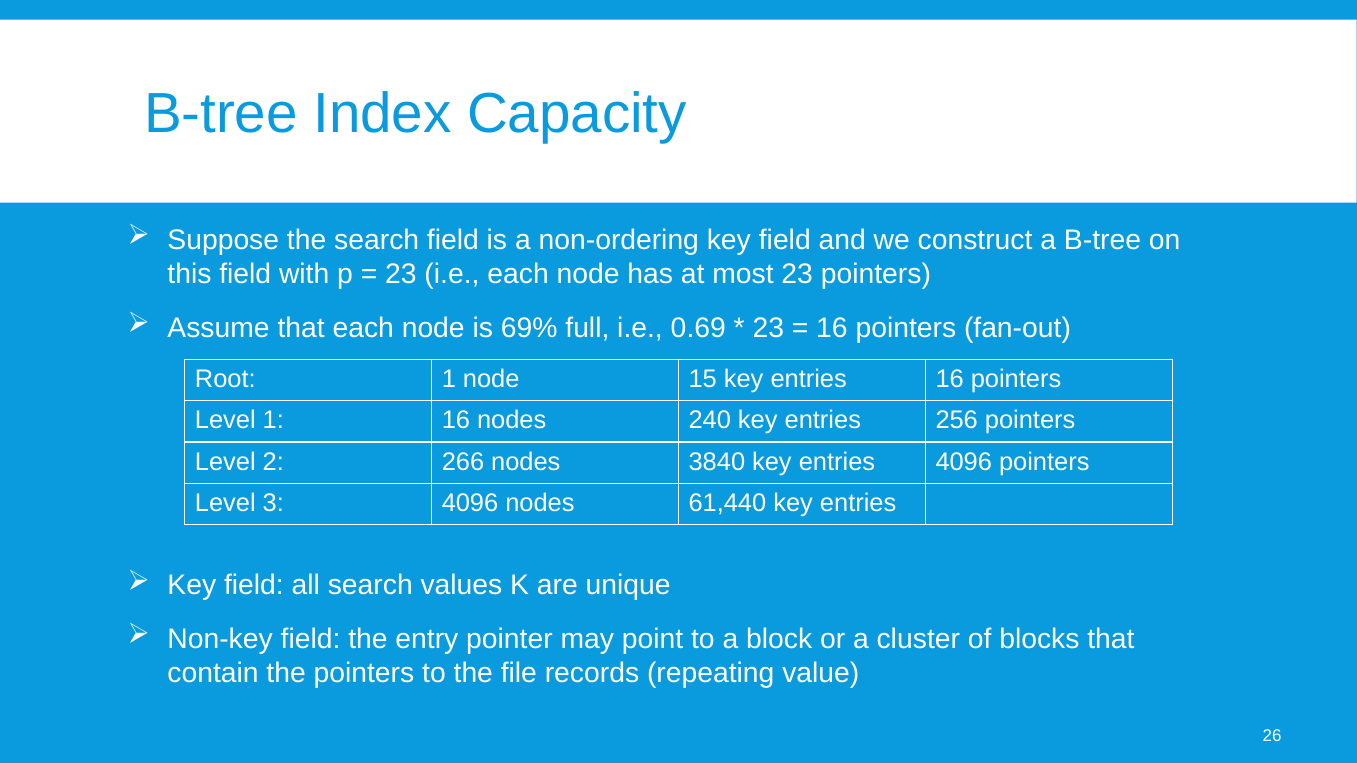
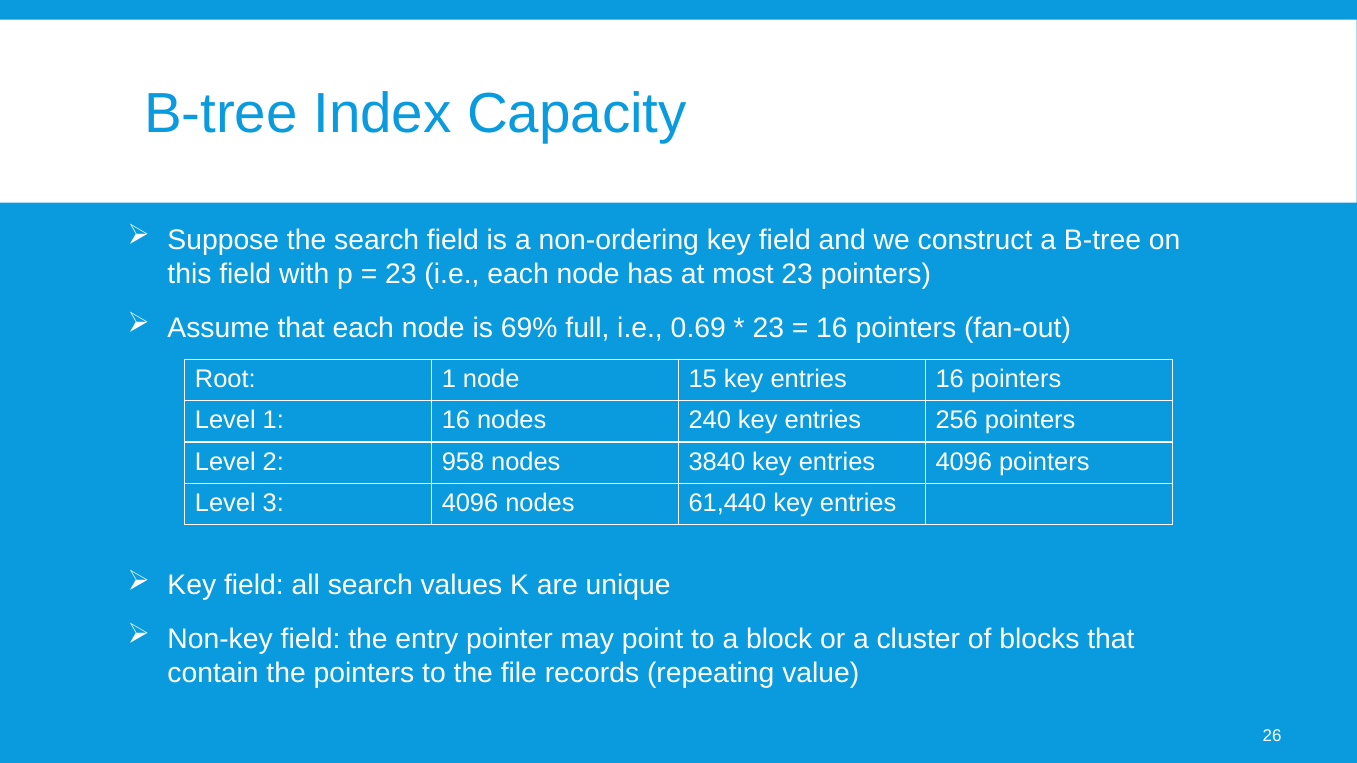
266: 266 -> 958
